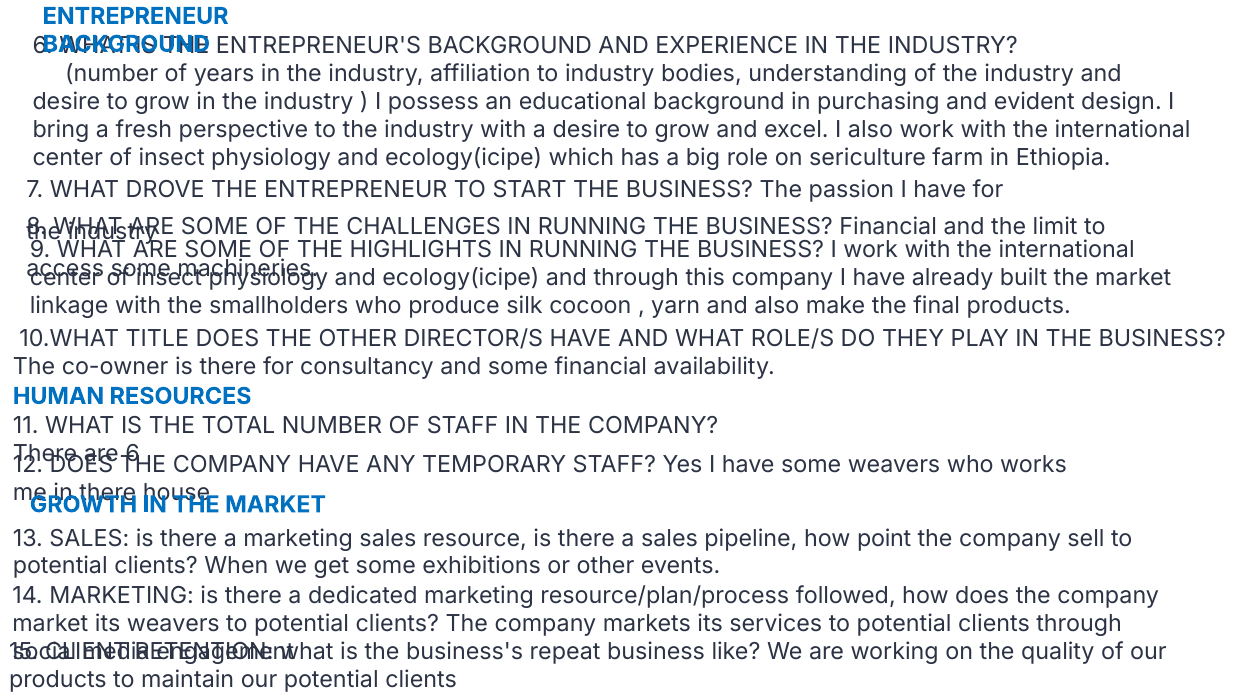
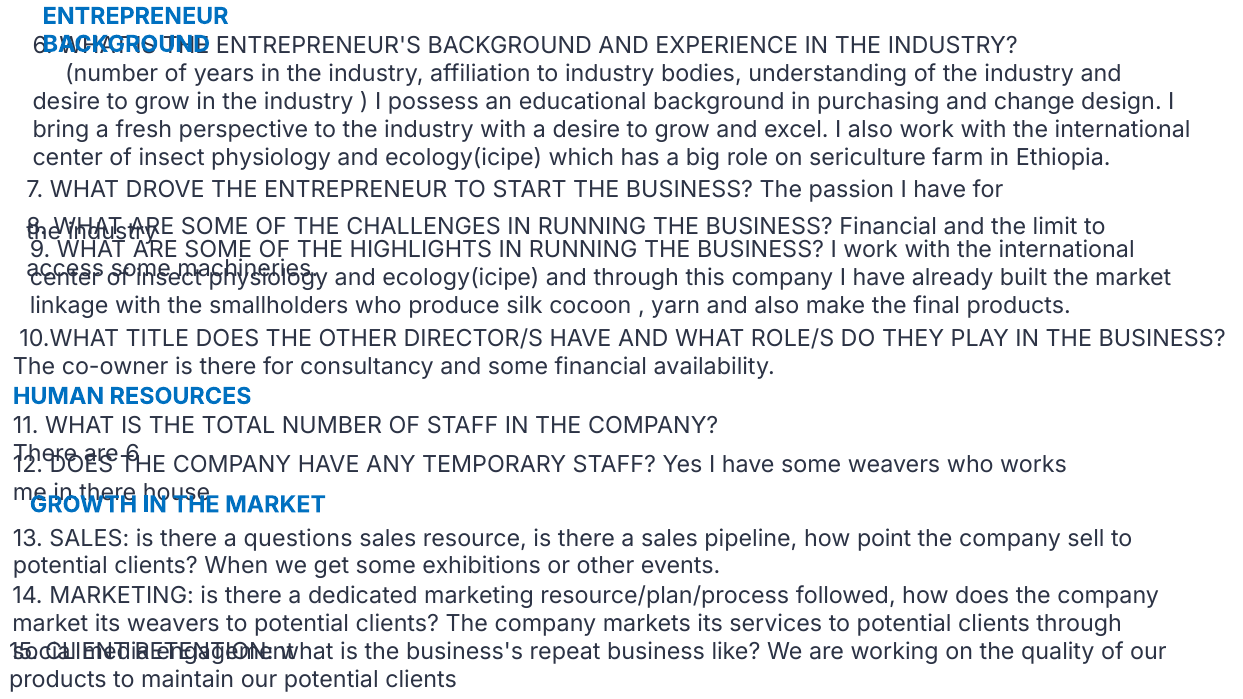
evident: evident -> change
a marketing: marketing -> questions
